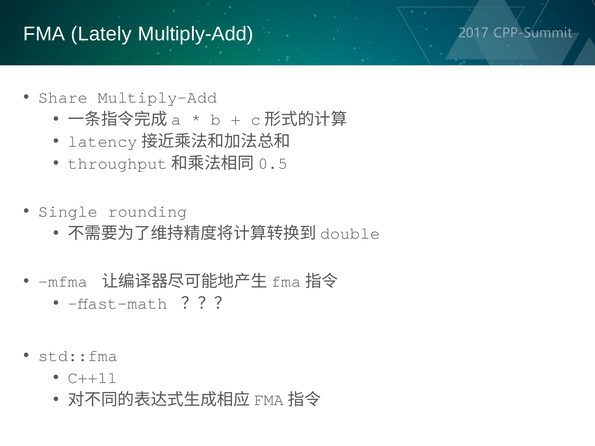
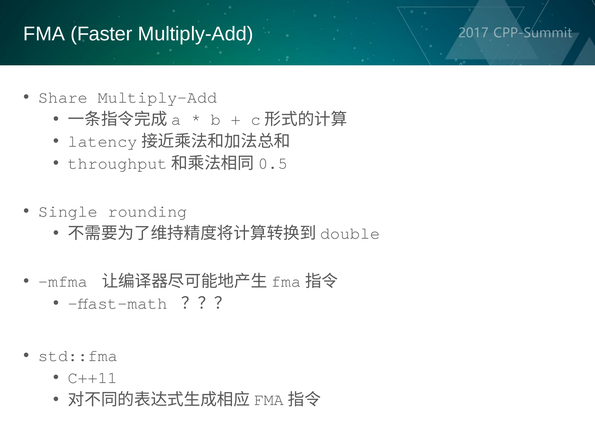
Lately: Lately -> Faster
